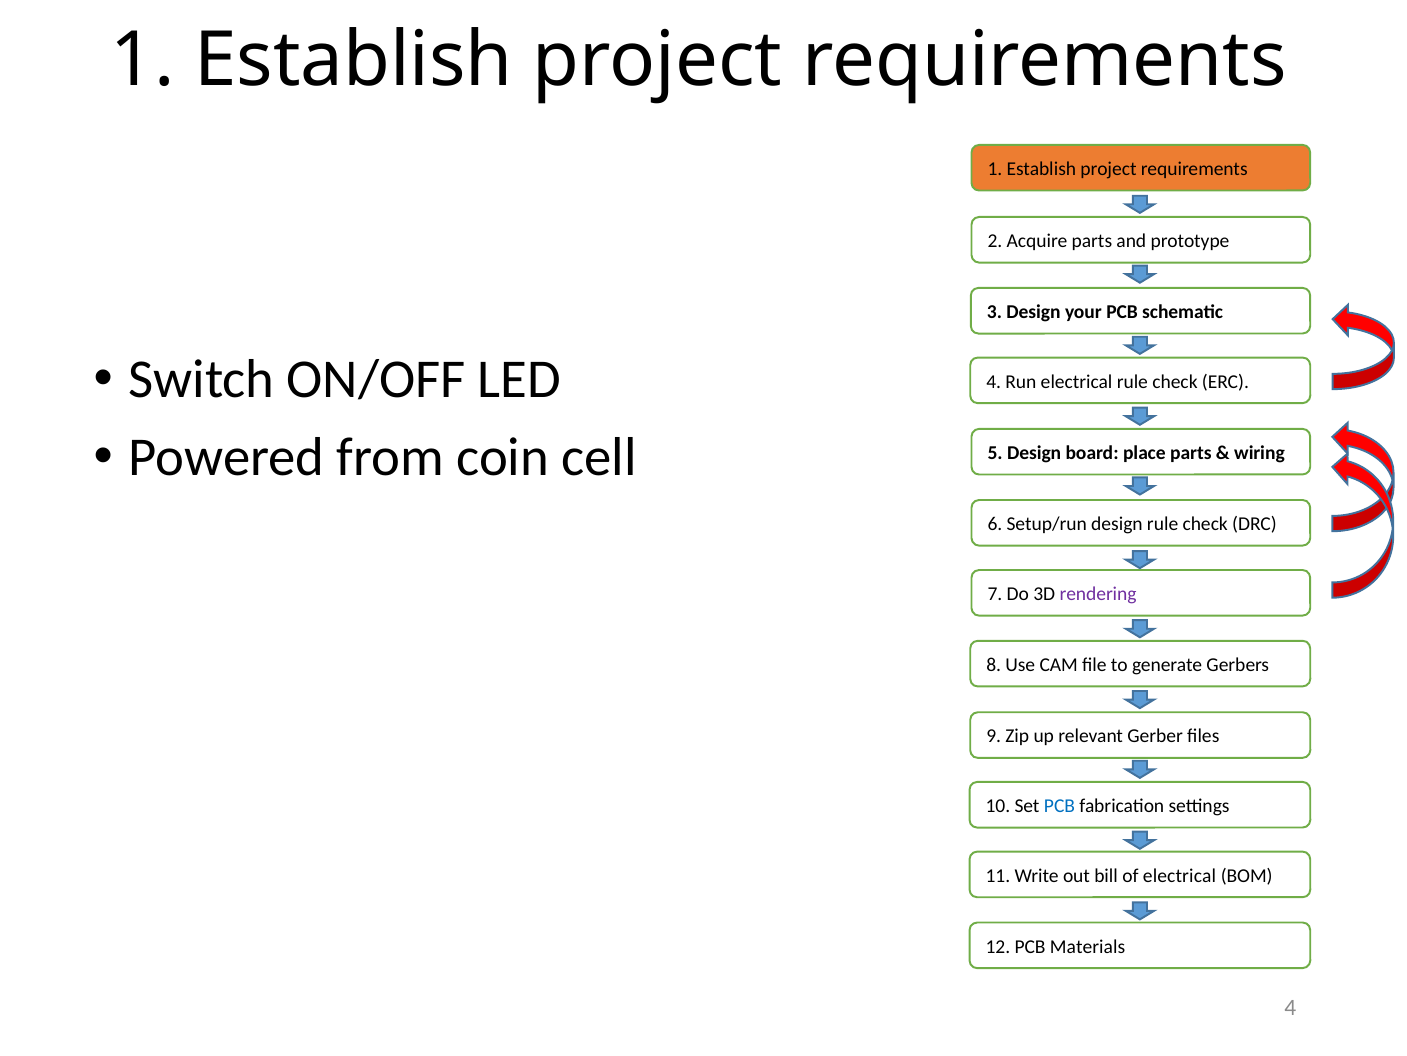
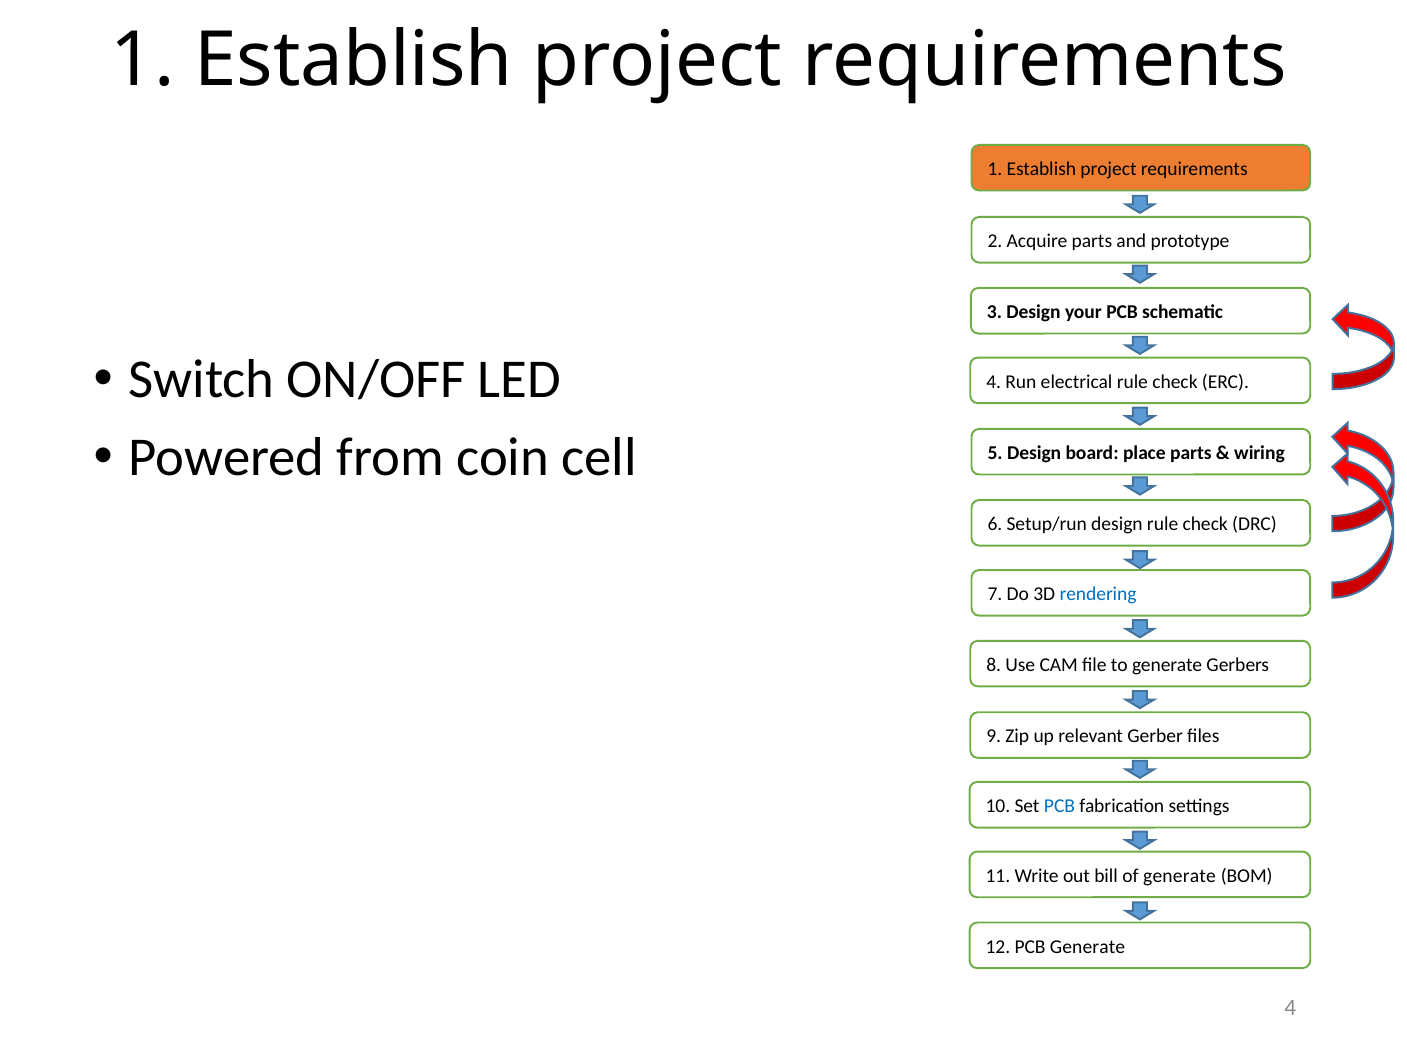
rendering colour: purple -> blue
of electrical: electrical -> generate
PCB Materials: Materials -> Generate
